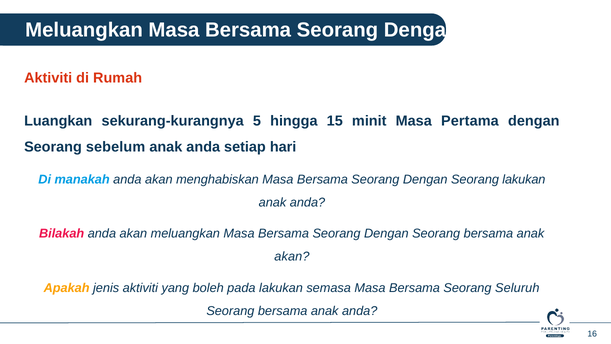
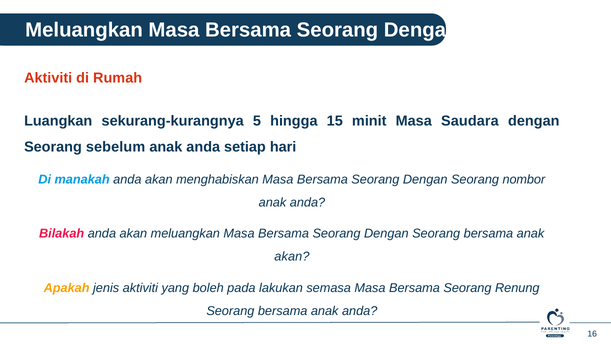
Pertama: Pertama -> Saudara
Seorang lakukan: lakukan -> nombor
Seluruh: Seluruh -> Renung
